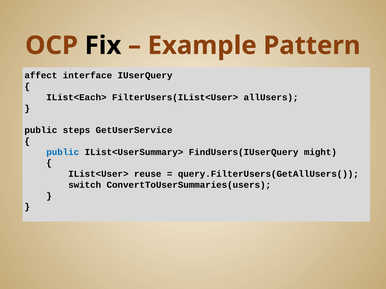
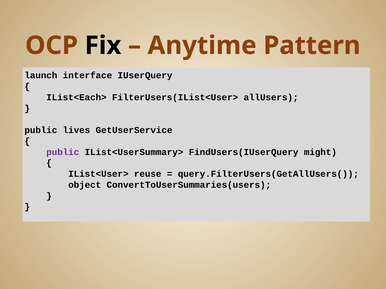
Example: Example -> Anytime
affect: affect -> launch
steps: steps -> lives
public at (63, 152) colour: blue -> purple
switch: switch -> object
